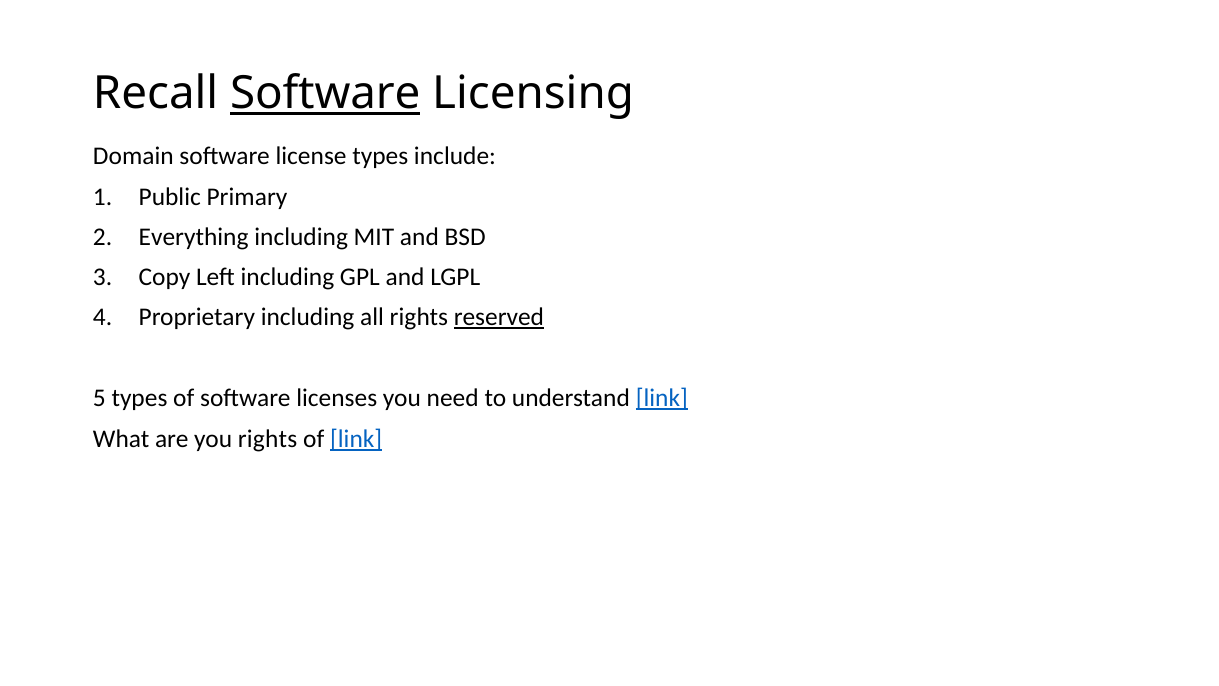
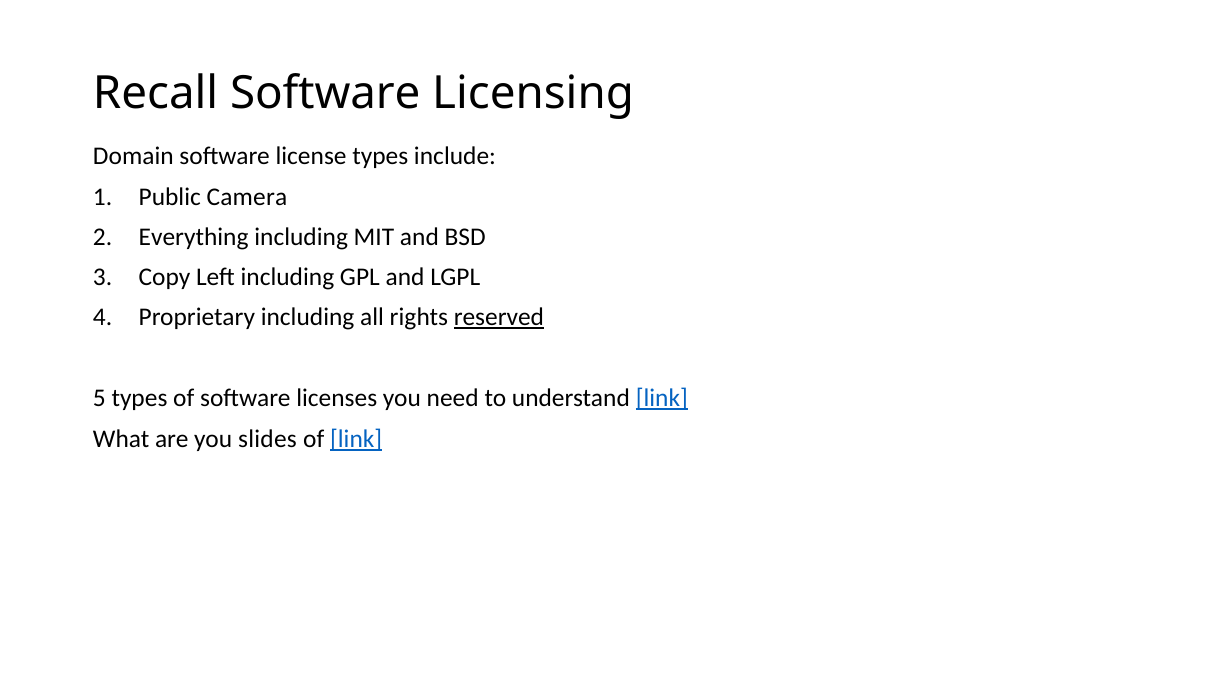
Software at (325, 93) underline: present -> none
Primary: Primary -> Camera
you rights: rights -> slides
